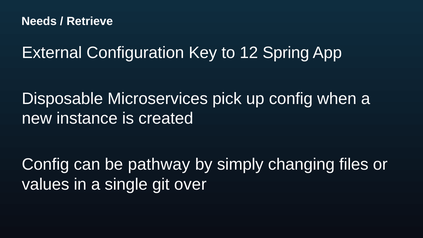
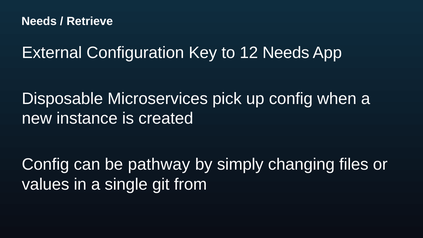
12 Spring: Spring -> Needs
over: over -> from
